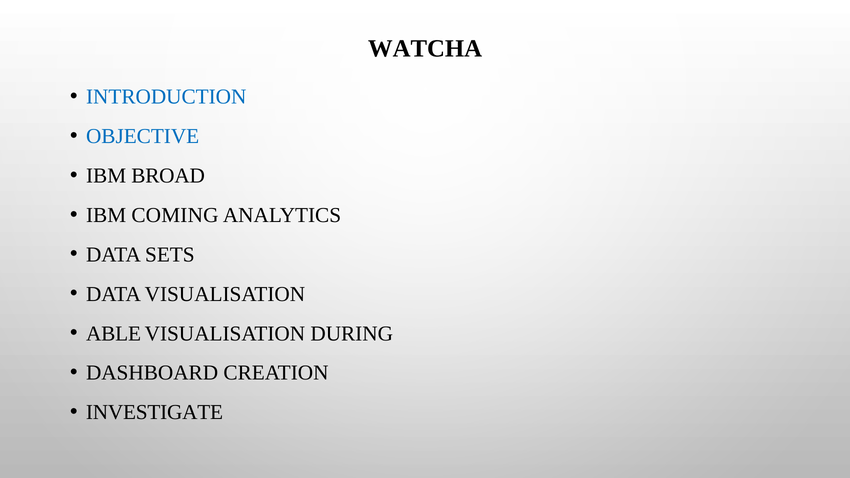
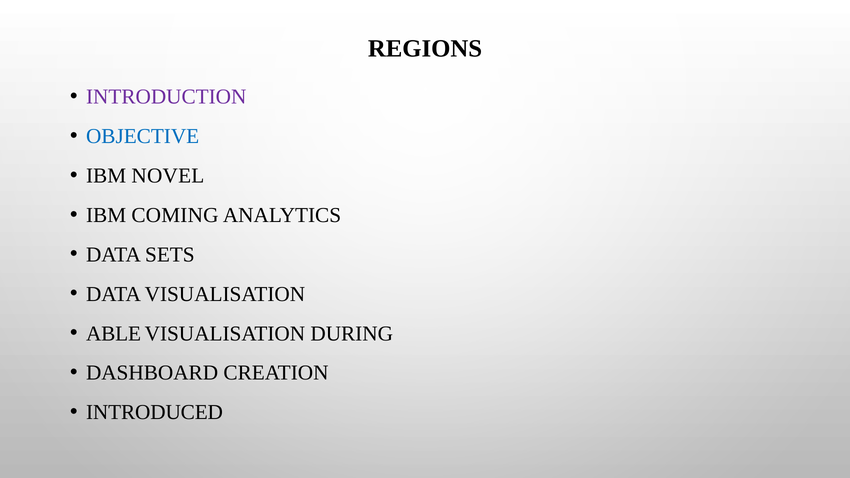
WATCHA: WATCHA -> REGIONS
INTRODUCTION colour: blue -> purple
BROAD: BROAD -> NOVEL
INVESTIGATE: INVESTIGATE -> INTRODUCED
